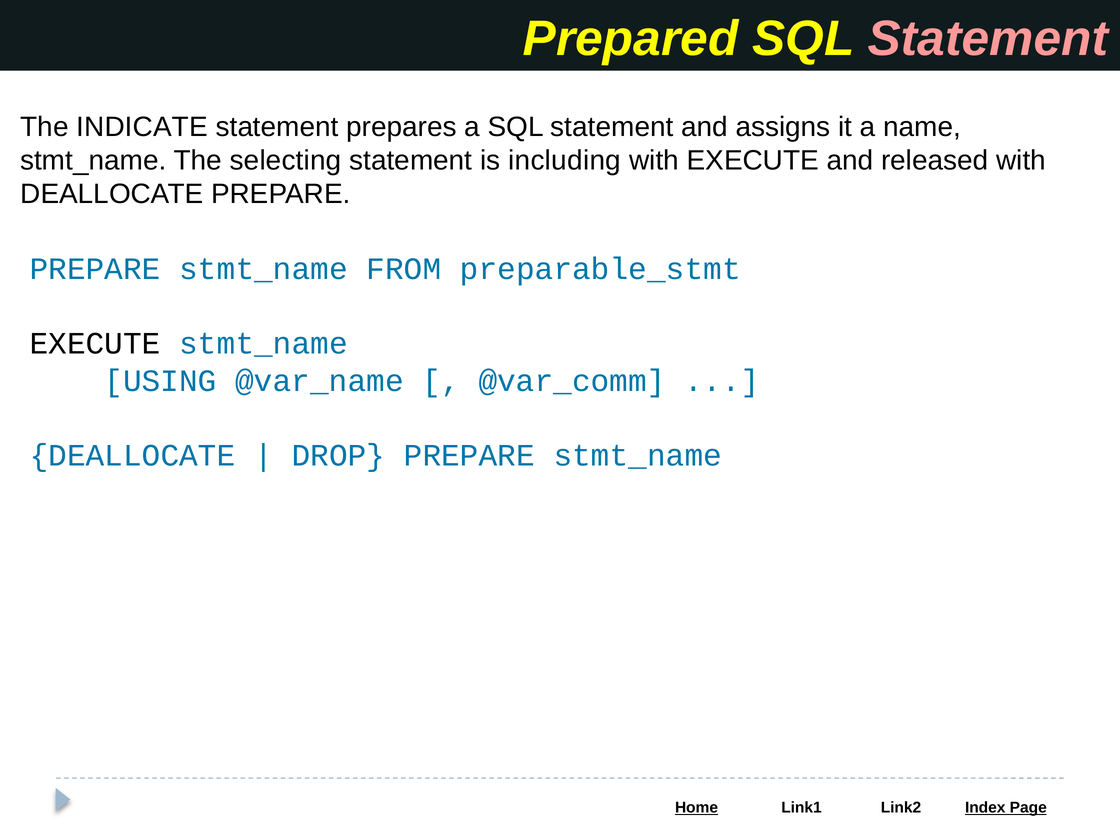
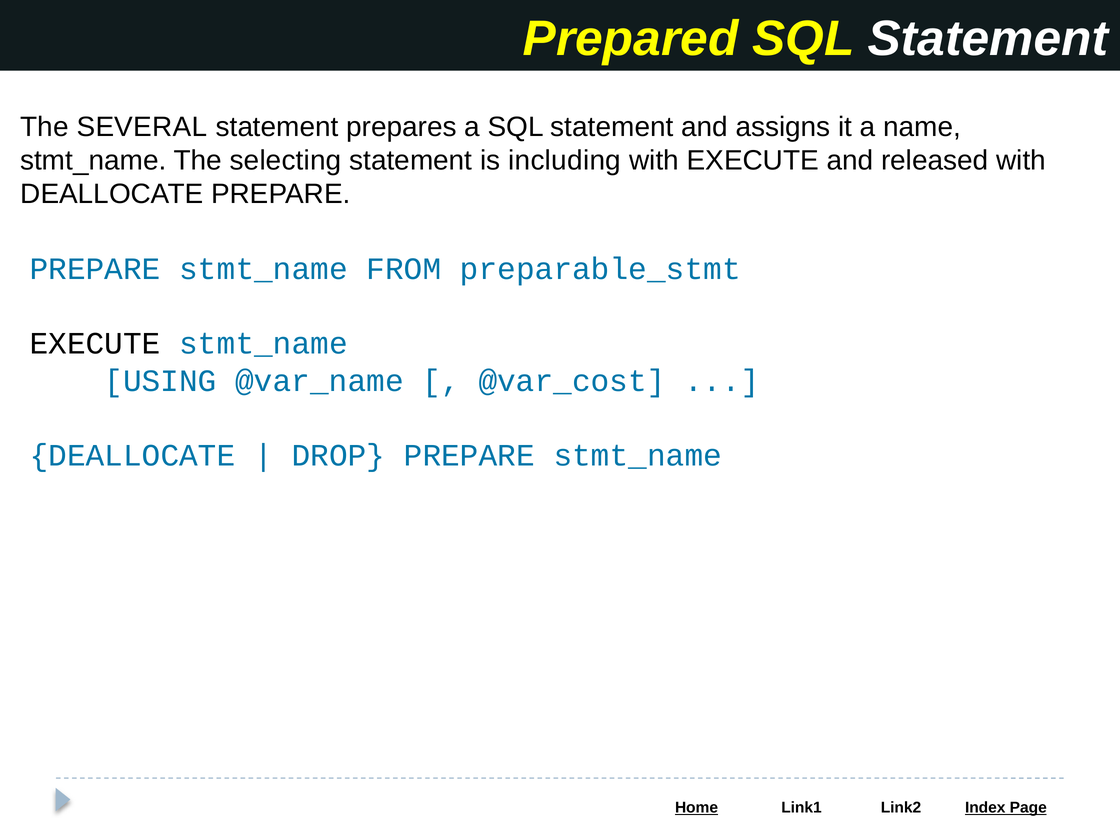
Statement at (988, 39) colour: pink -> white
INDICATE: INDICATE -> SEVERAL
@var_comm: @var_comm -> @var_cost
